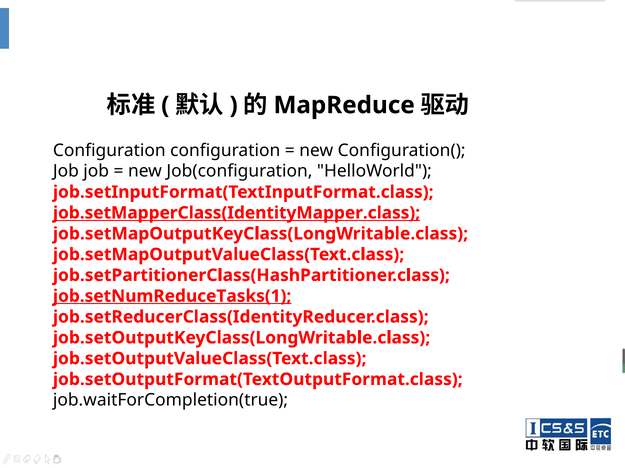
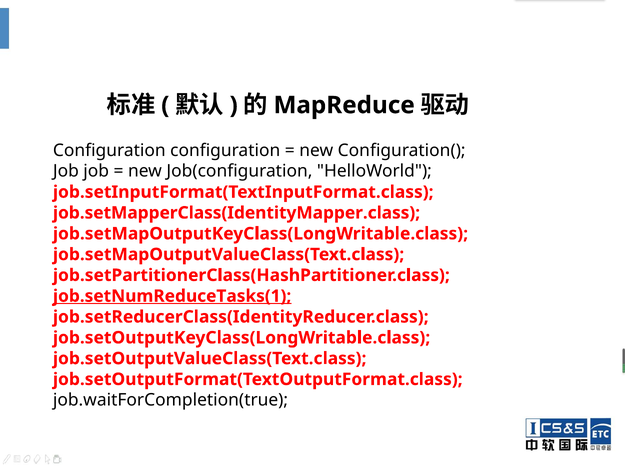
job.setMapperClass(IdentityMapper.class underline: present -> none
